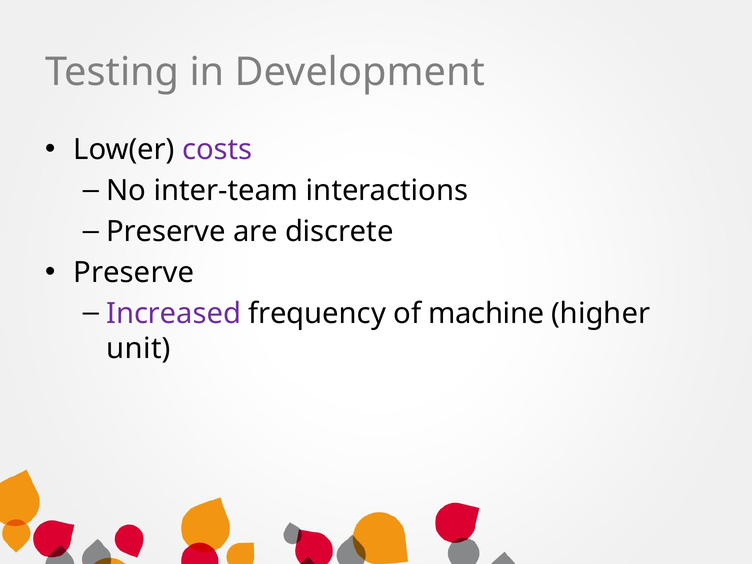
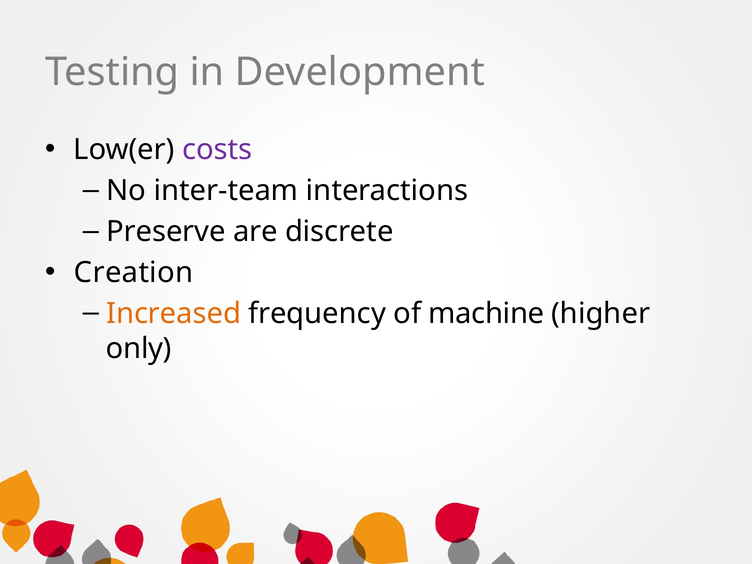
Preserve at (134, 272): Preserve -> Creation
Increased colour: purple -> orange
unit: unit -> only
